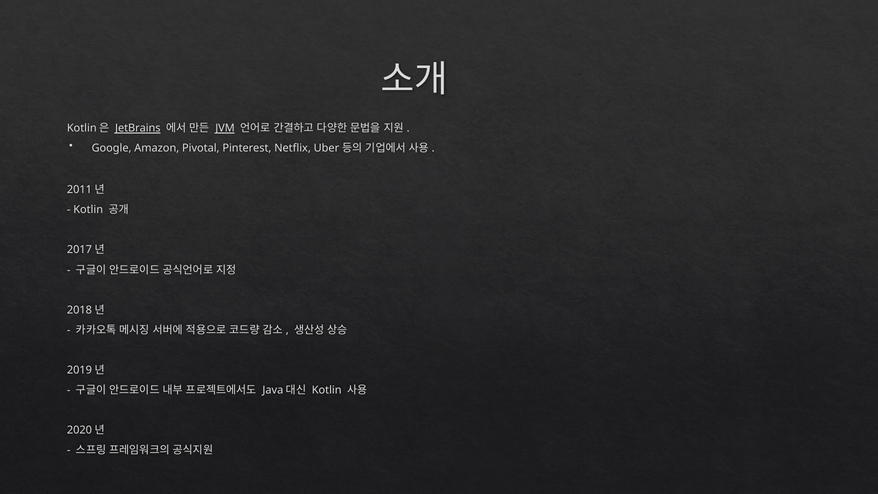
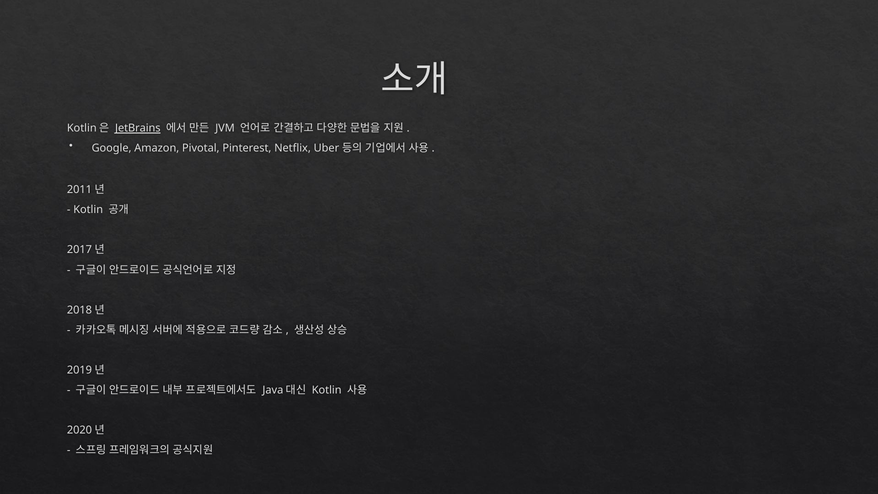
JVM underline: present -> none
